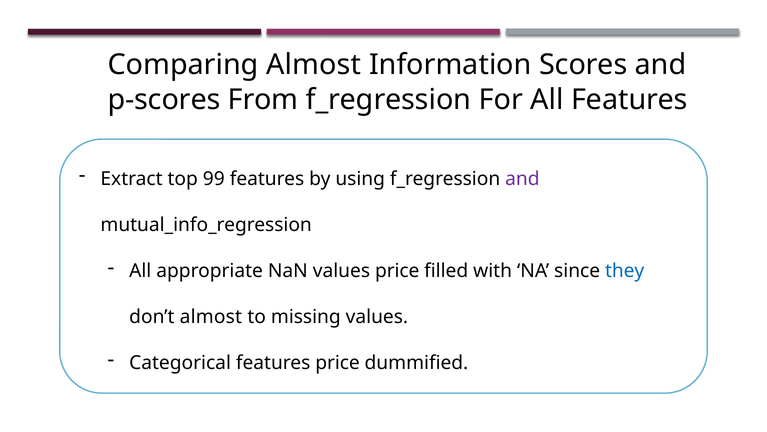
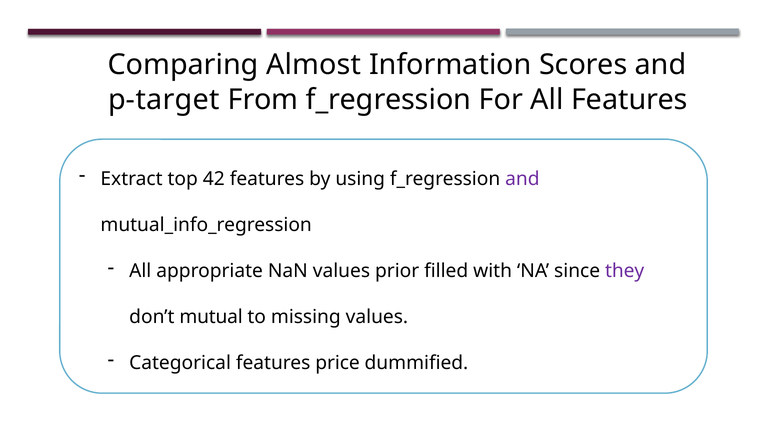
p-scores: p-scores -> p-target
99: 99 -> 42
values price: price -> prior
they colour: blue -> purple
don’t almost: almost -> mutual
